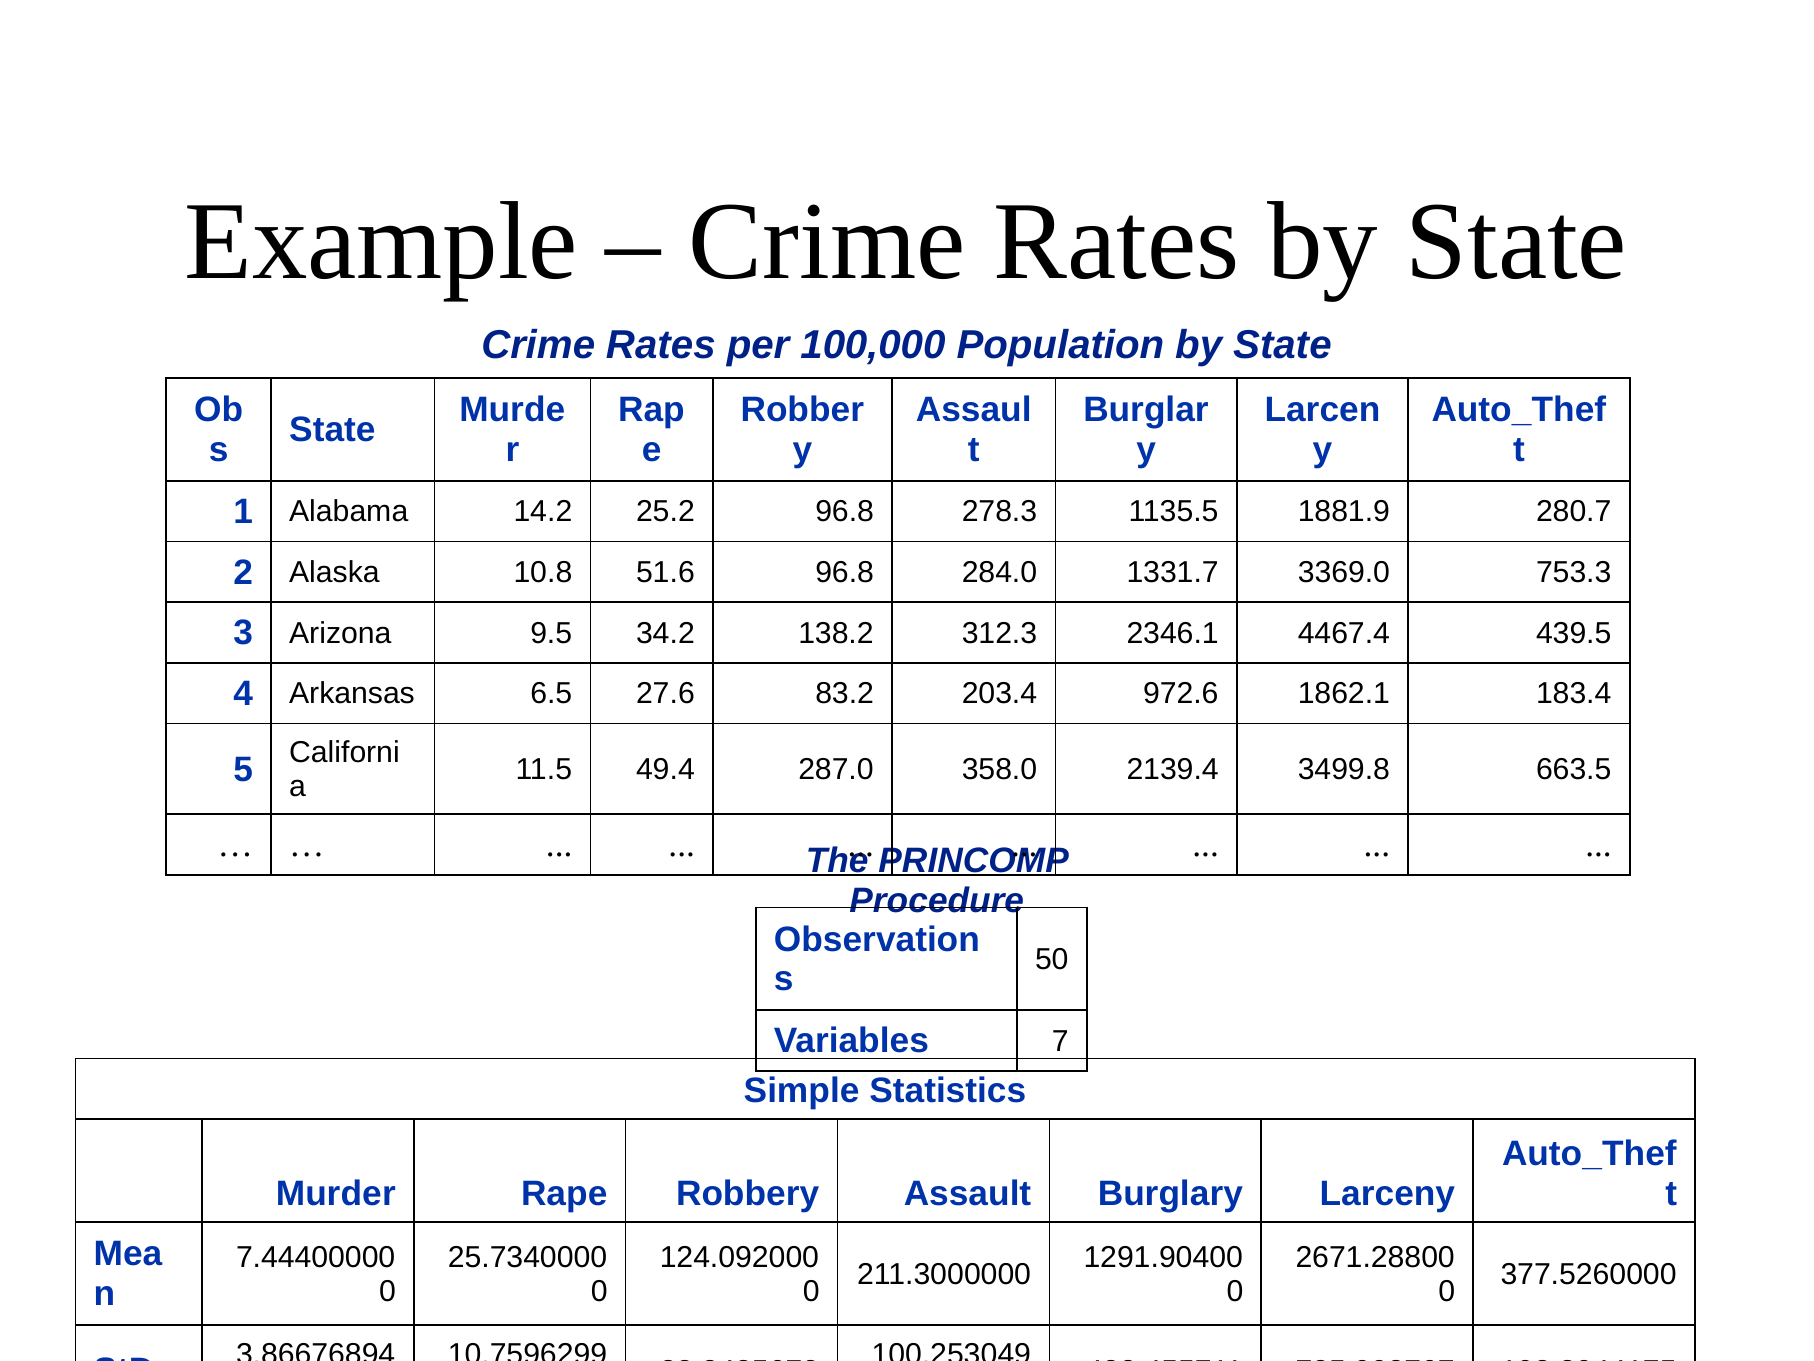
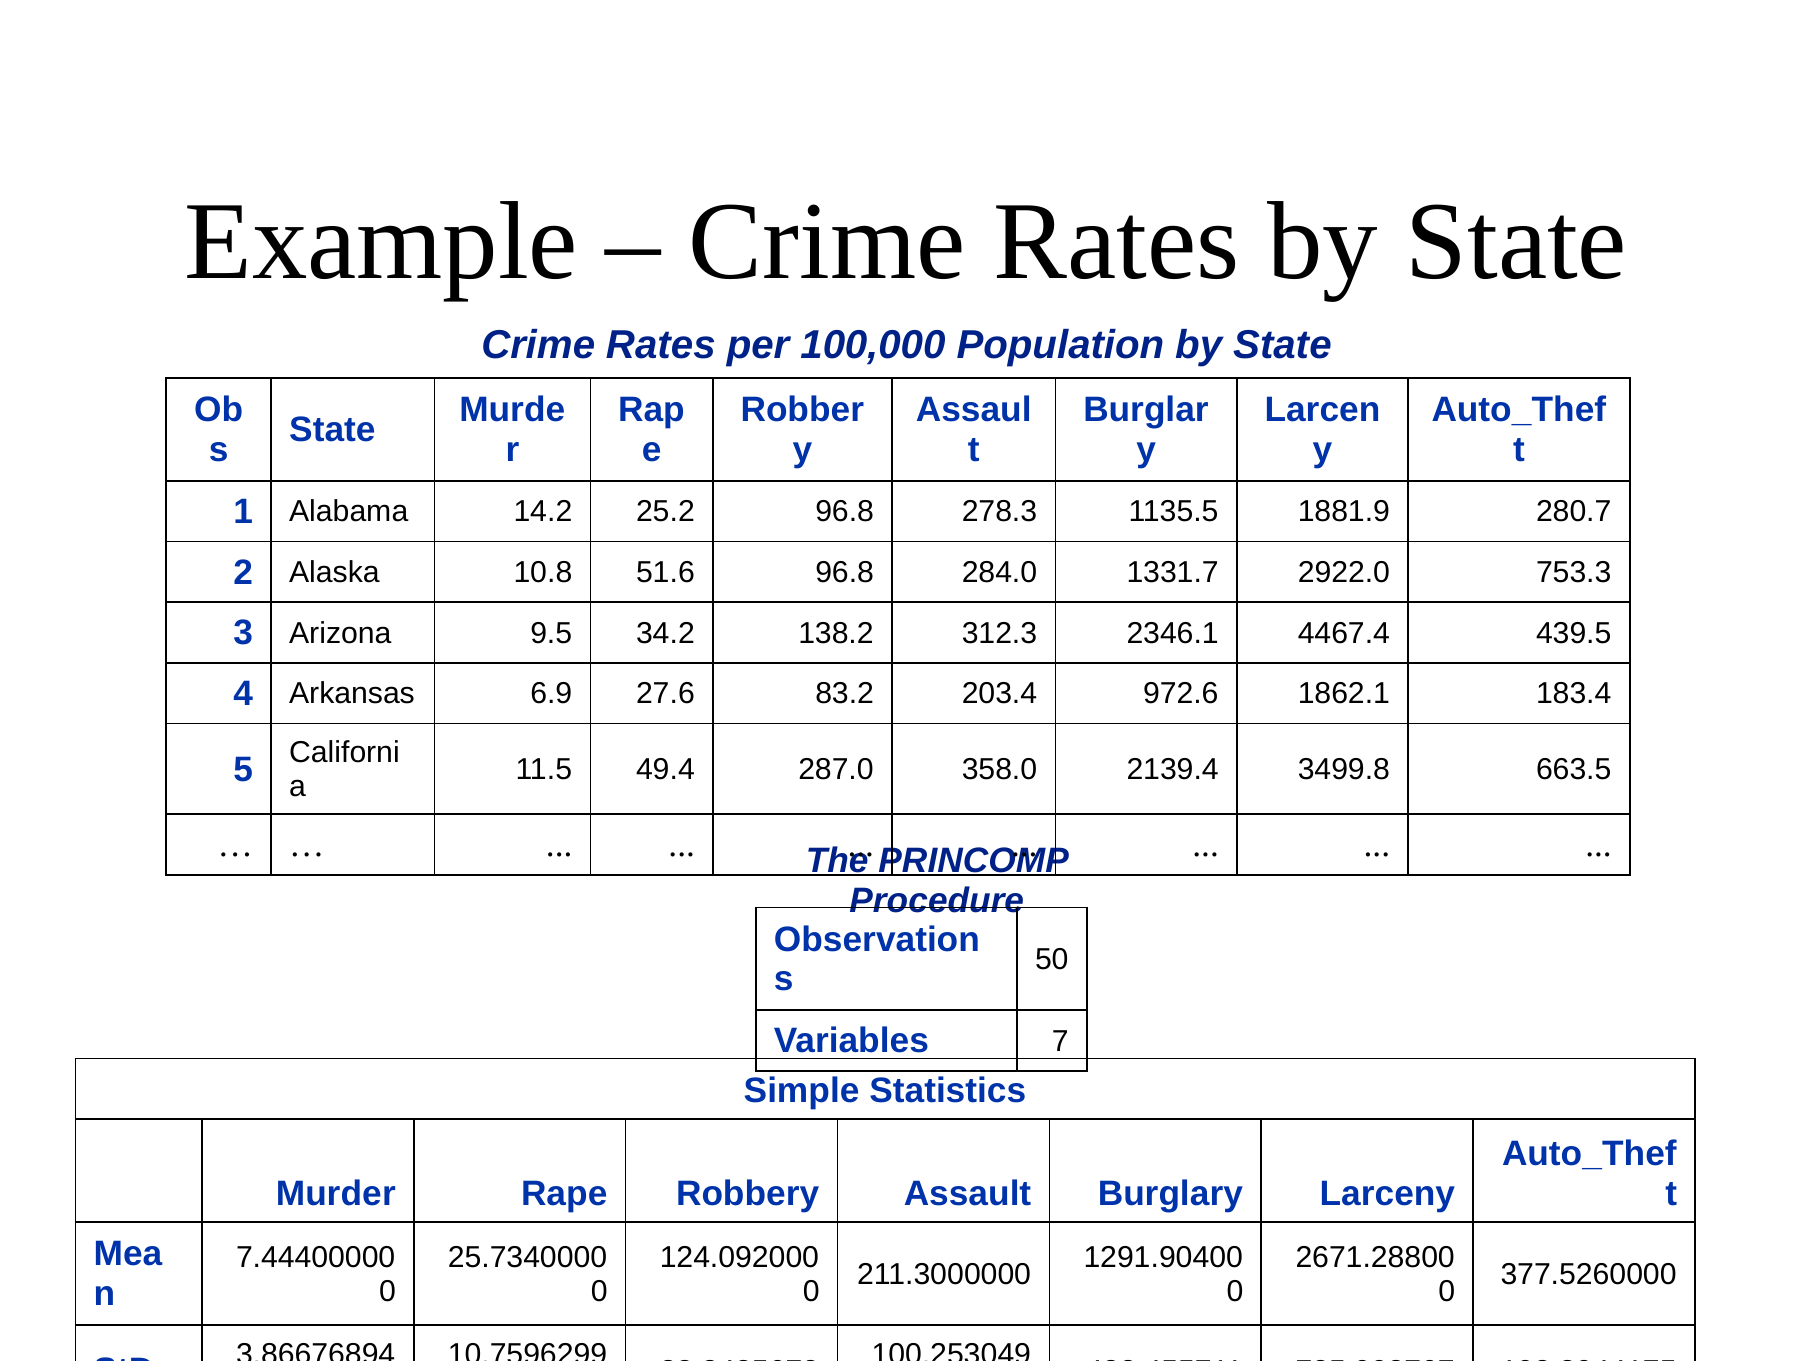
3369.0: 3369.0 -> 2922.0
6.5: 6.5 -> 6.9
